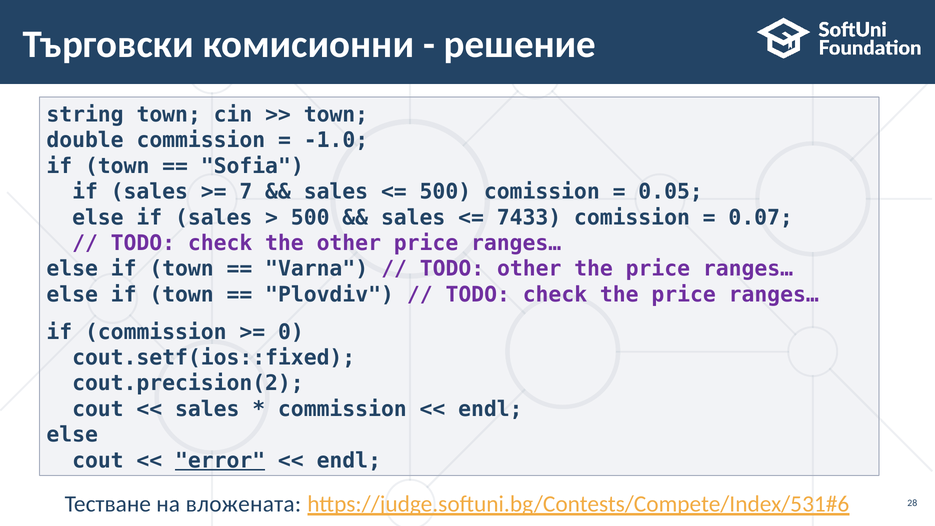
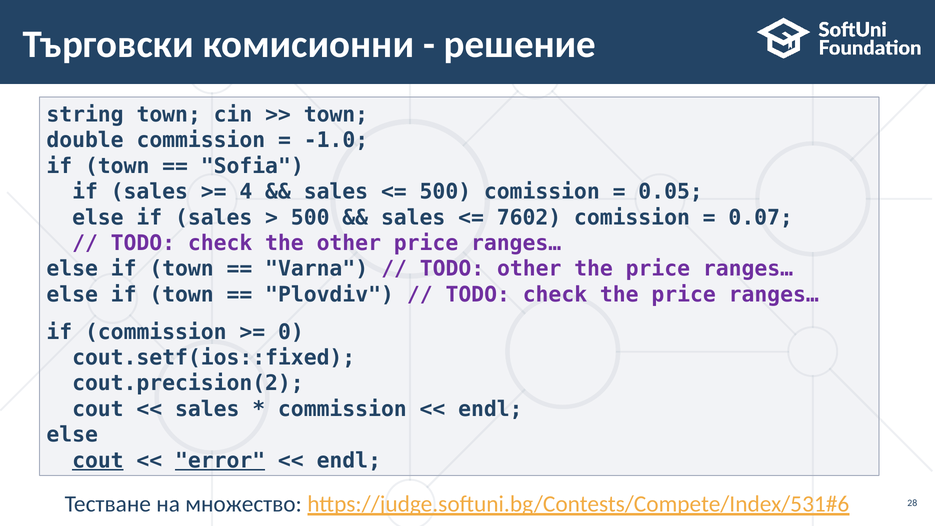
7: 7 -> 4
7433: 7433 -> 7602
cout at (98, 461) underline: none -> present
вложената: вложената -> множество
